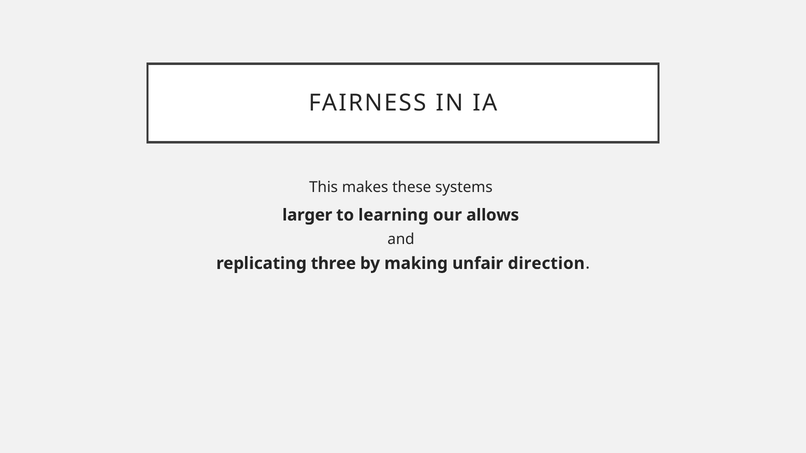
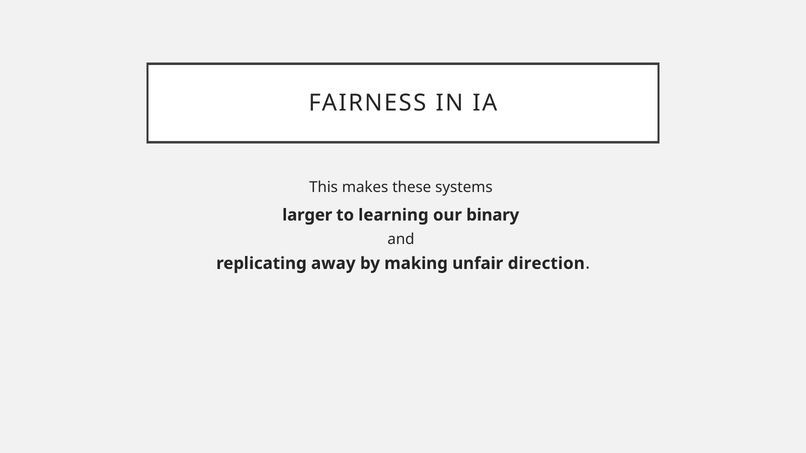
allows: allows -> binary
three: three -> away
